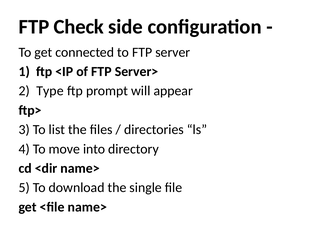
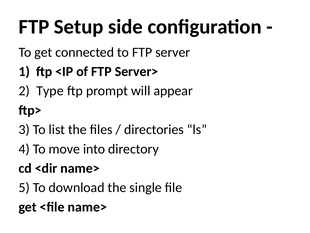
Check: Check -> Setup
